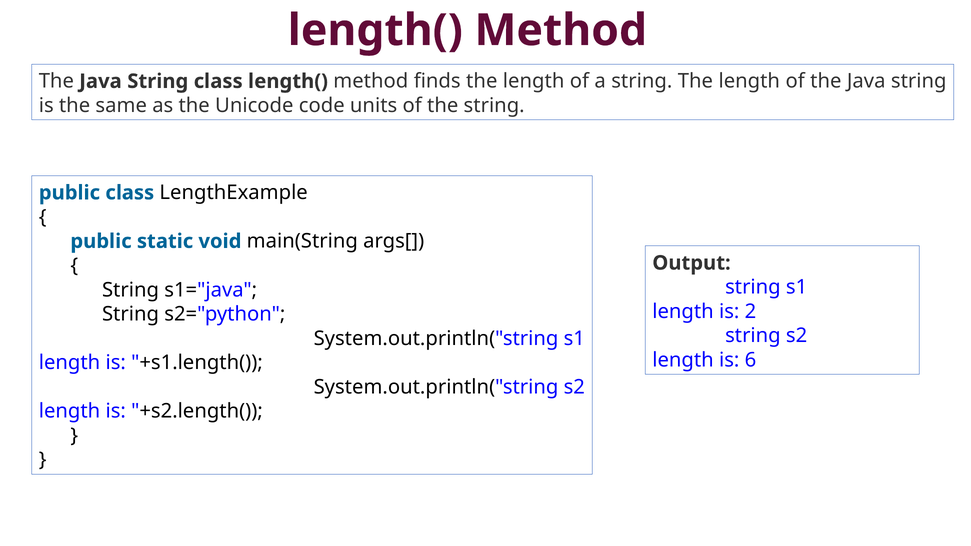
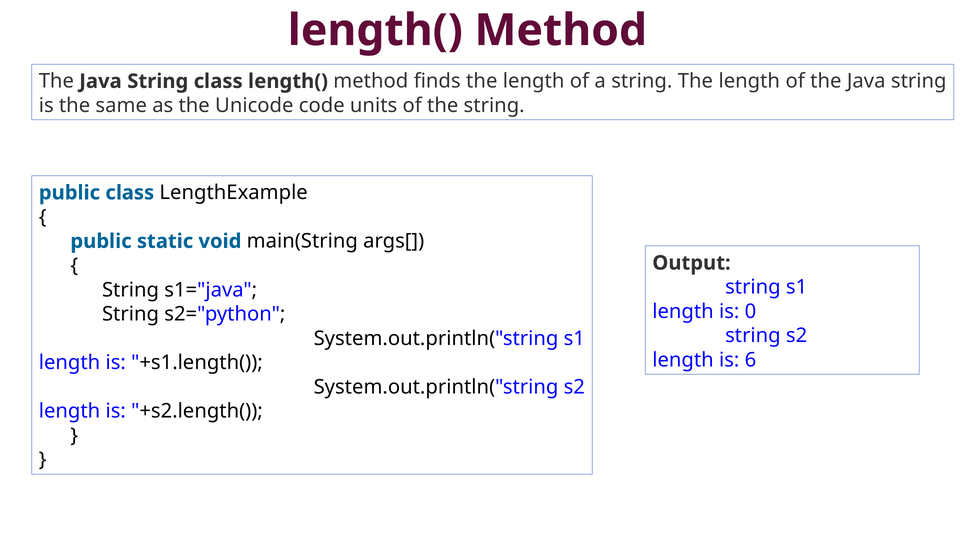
2: 2 -> 0
